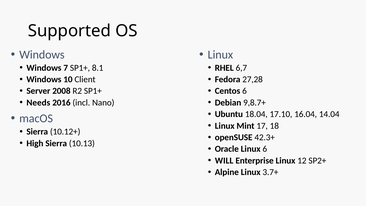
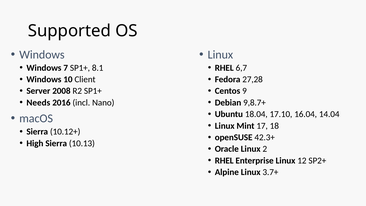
Centos 6: 6 -> 9
Linux 6: 6 -> 2
WILL at (224, 161): WILL -> RHEL
